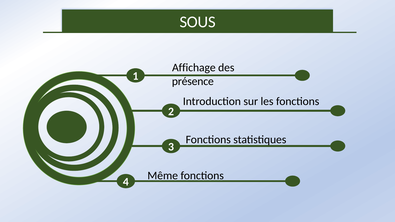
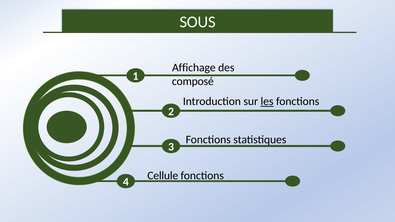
présence: présence -> composé
les underline: none -> present
Même: Même -> Cellule
